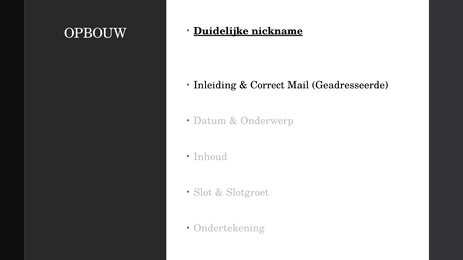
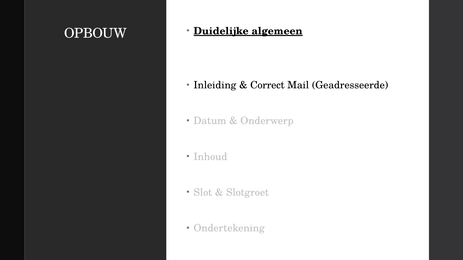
nickname: nickname -> algemeen
